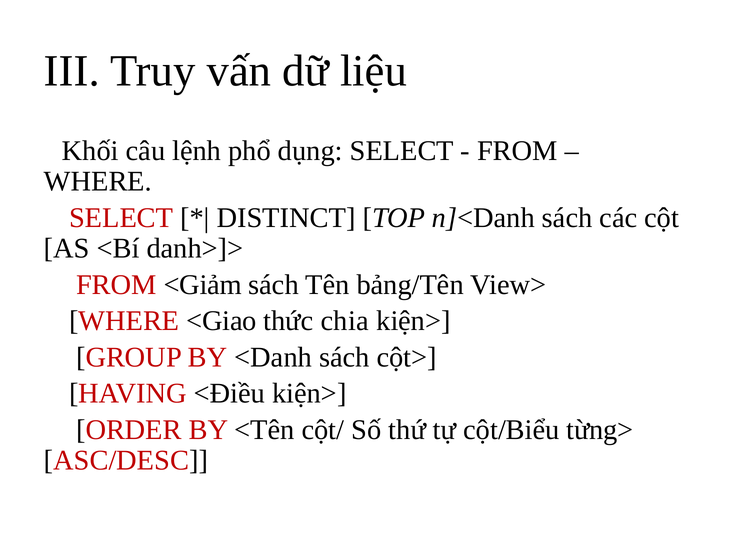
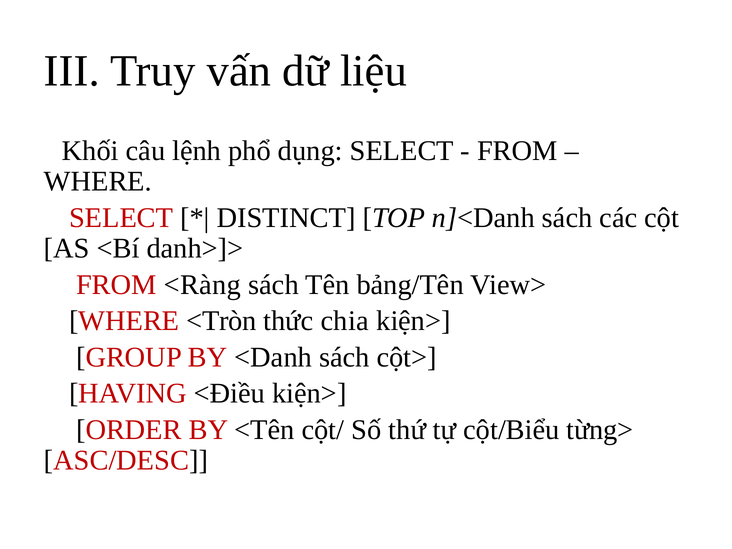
<Giảm: <Giảm -> <Ràng
<Giao: <Giao -> <Tròn
